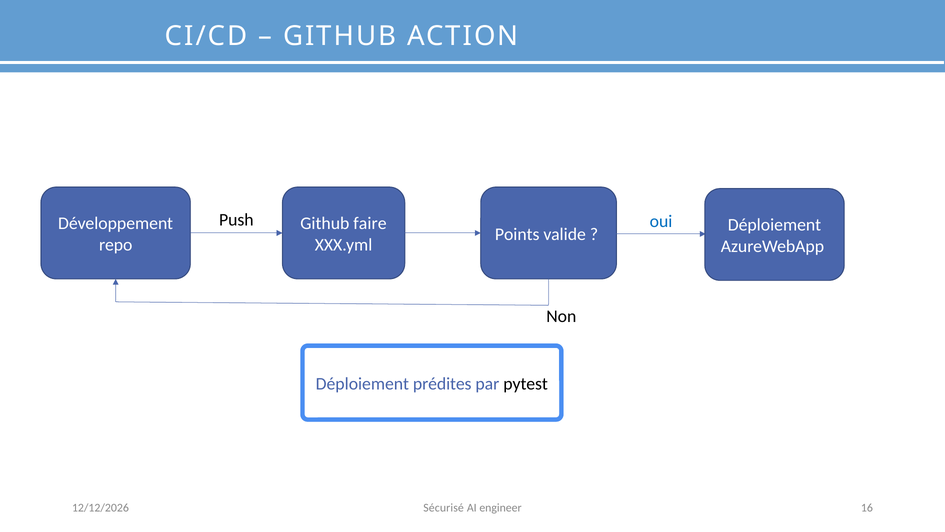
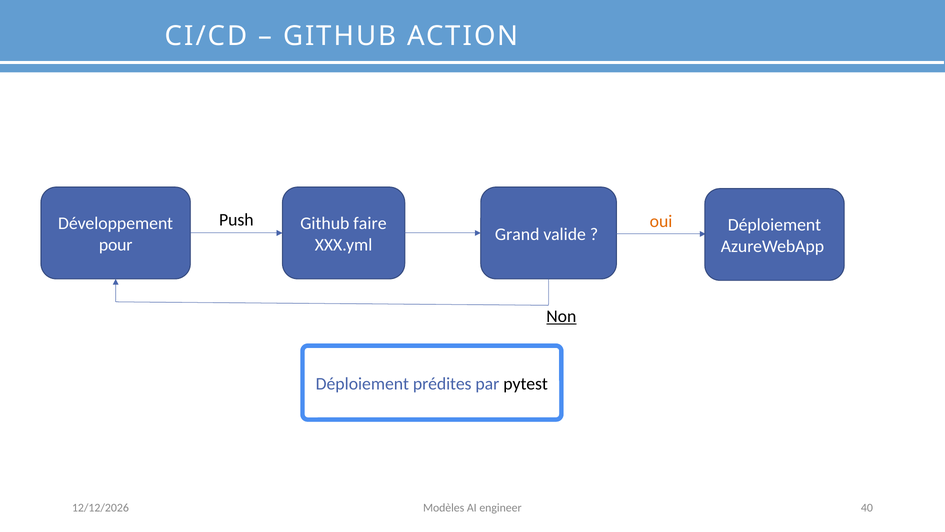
oui colour: blue -> orange
Points: Points -> Grand
repo: repo -> pour
Non underline: none -> present
Sécurisé: Sécurisé -> Modèles
16: 16 -> 40
